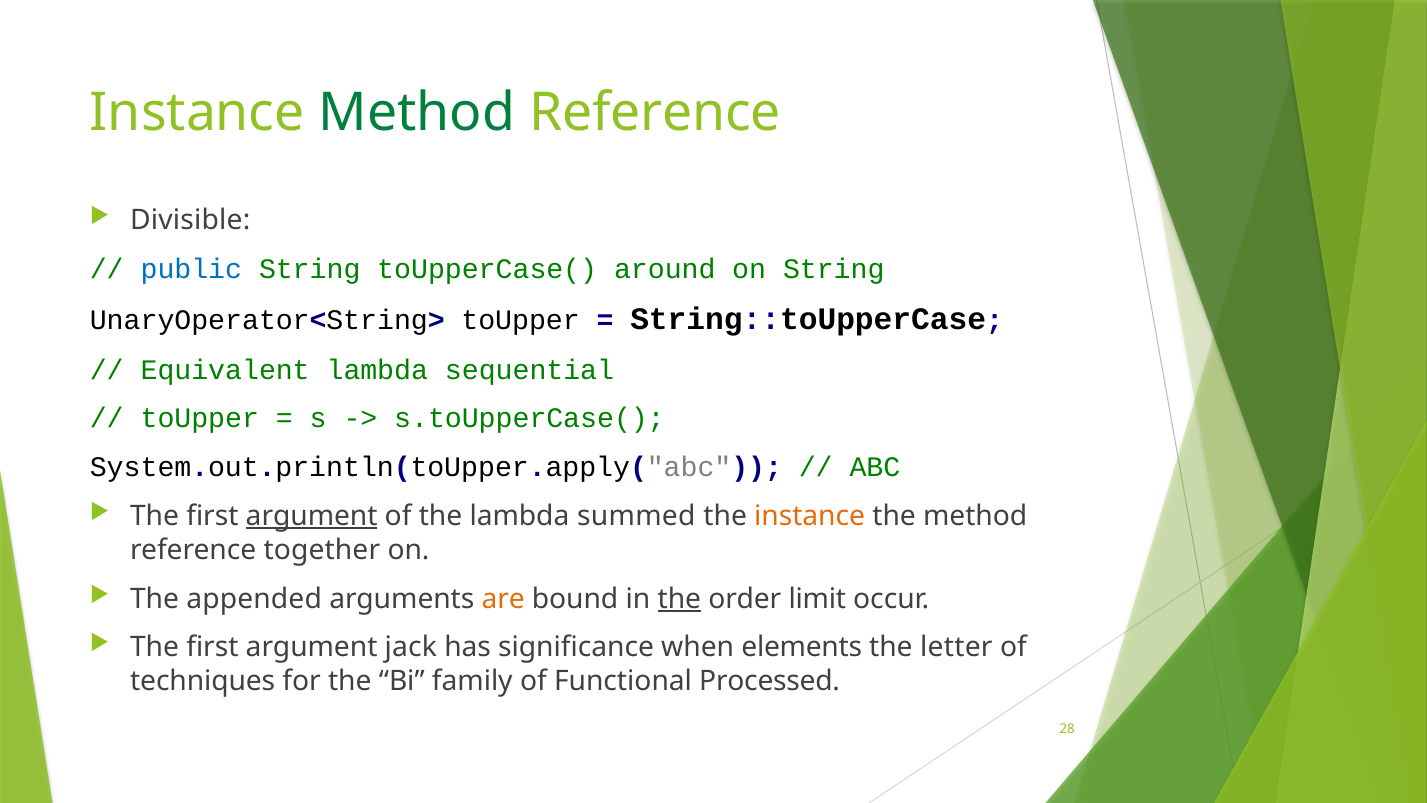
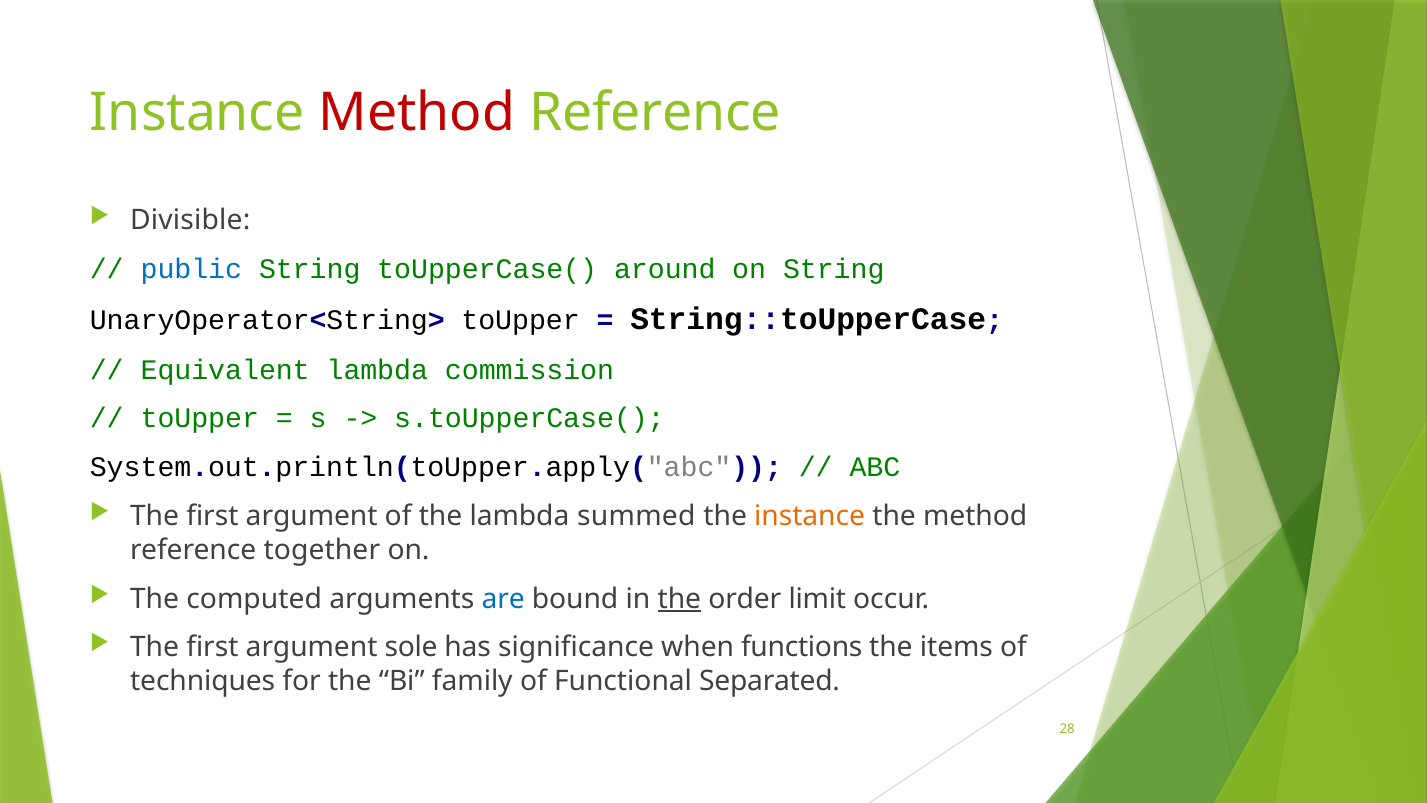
Method at (417, 113) colour: green -> red
sequential: sequential -> commission
argument at (312, 516) underline: present -> none
appended: appended -> computed
are colour: orange -> blue
jack: jack -> sole
elements: elements -> functions
letter: letter -> items
Processed: Processed -> Separated
